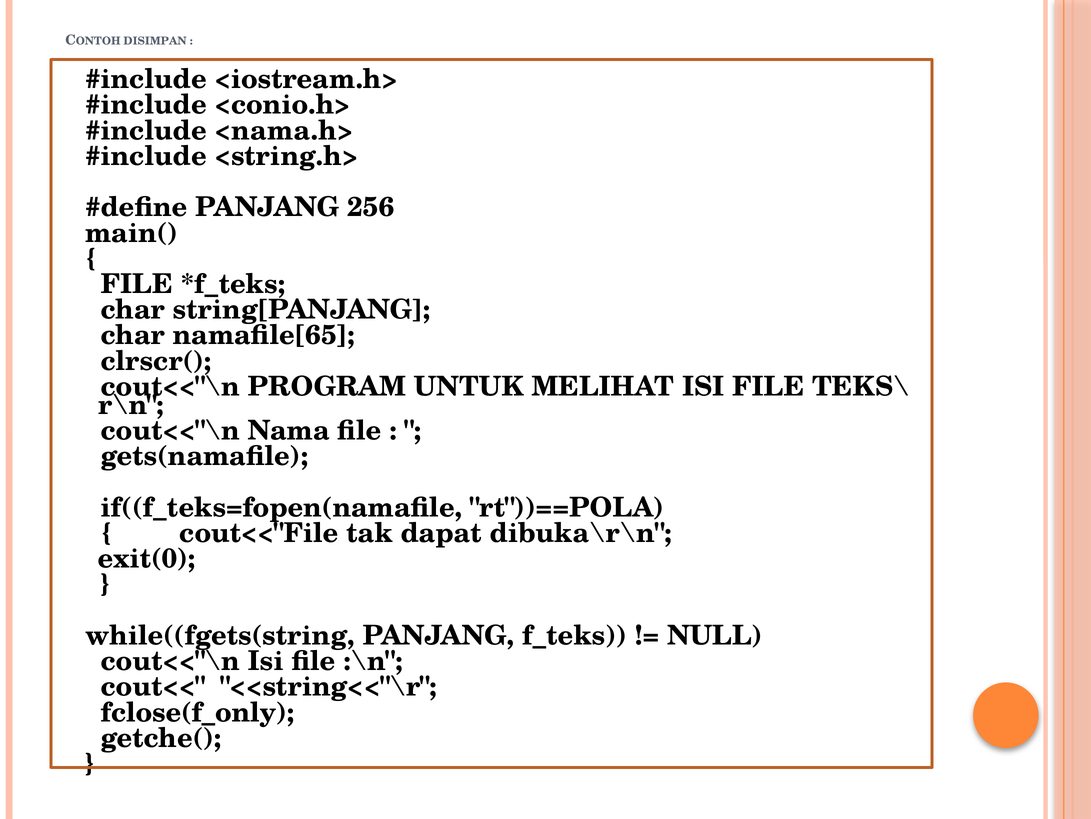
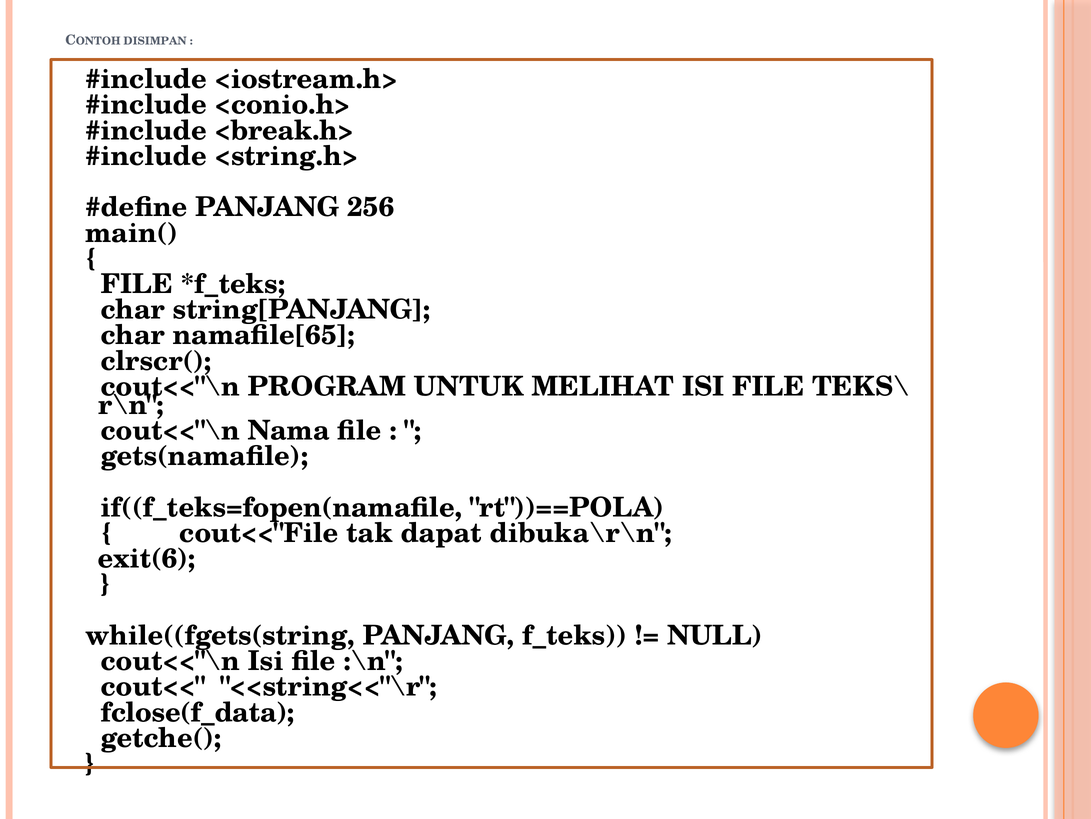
<nama.h>: <nama.h> -> <break.h>
exit(0: exit(0 -> exit(6
fclose(f_only: fclose(f_only -> fclose(f_data
